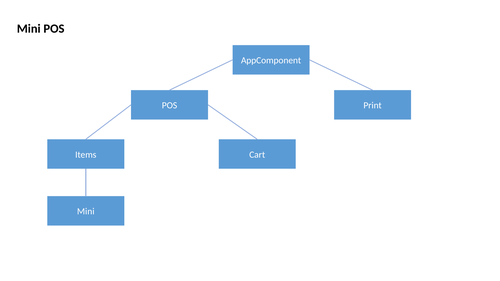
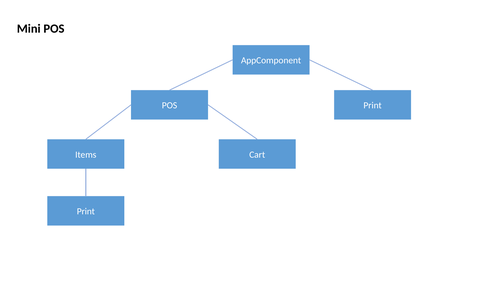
Mini at (86, 212): Mini -> Print
